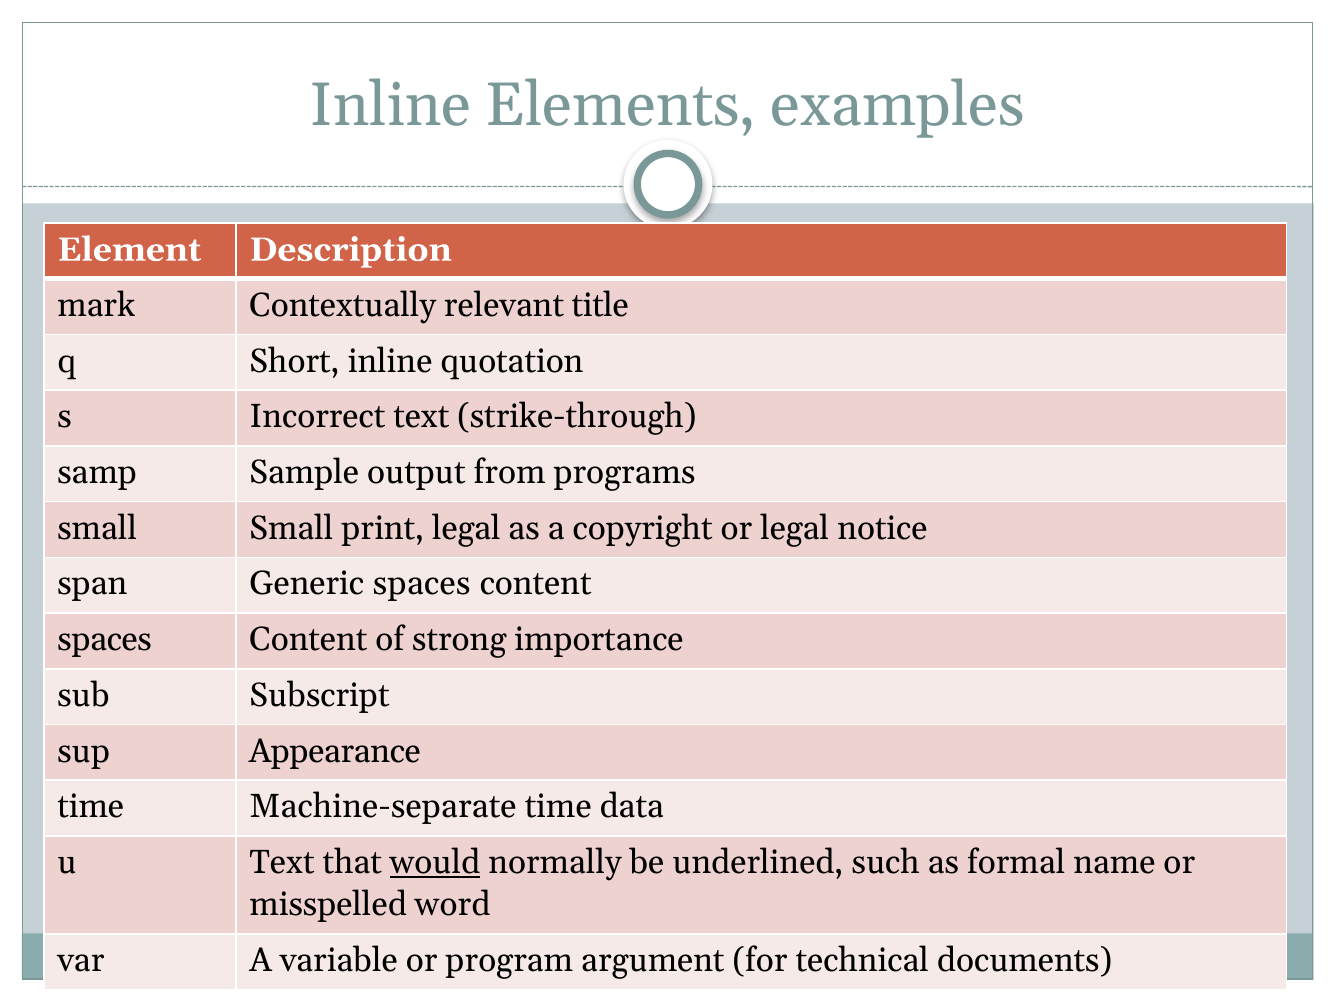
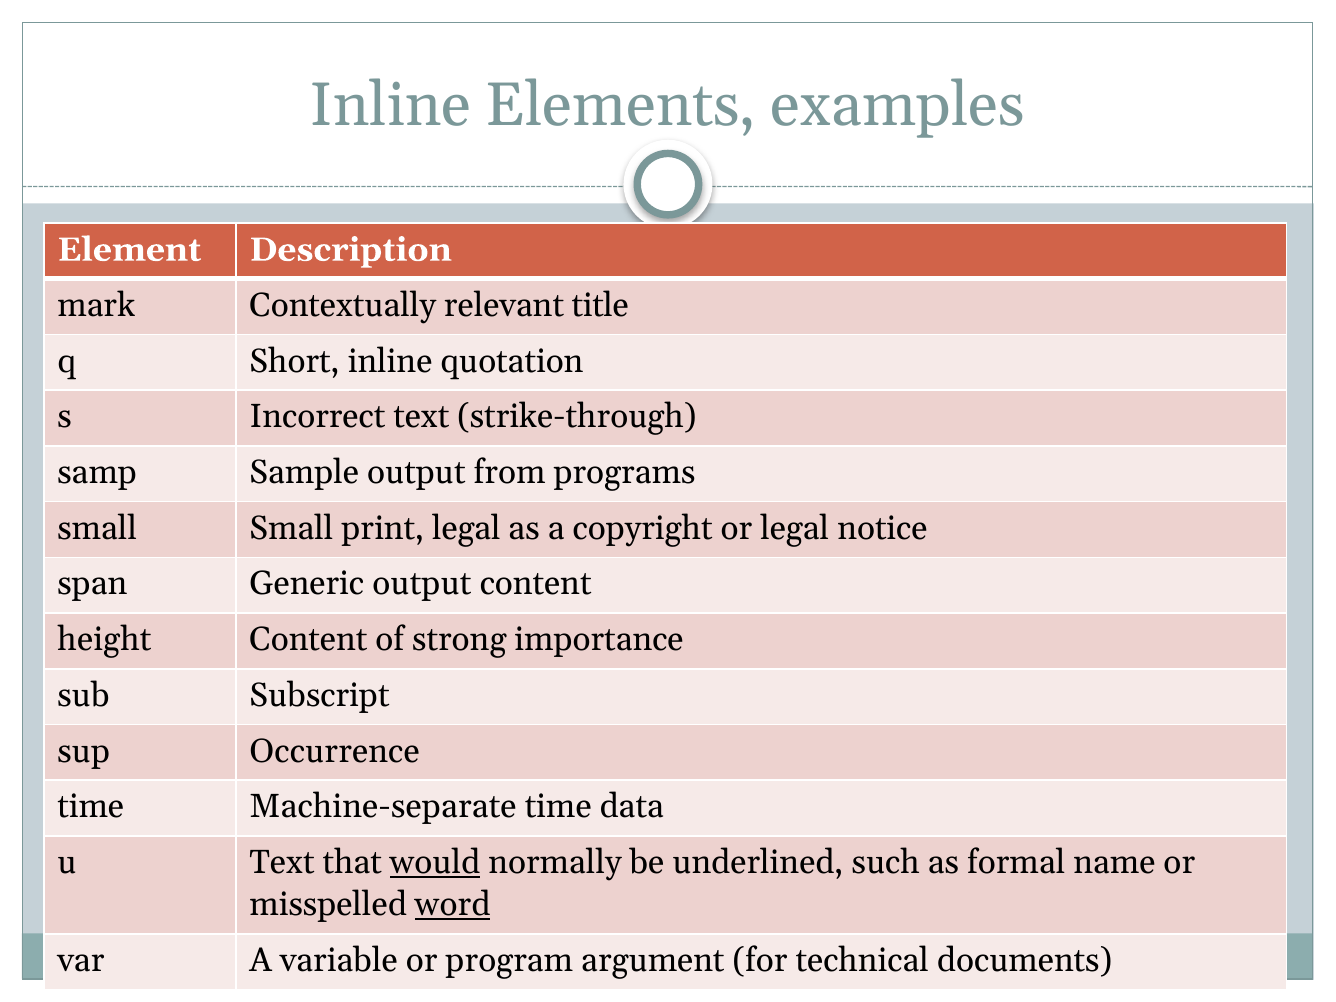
Generic spaces: spaces -> output
spaces at (105, 640): spaces -> height
Appearance: Appearance -> Occurrence
word underline: none -> present
